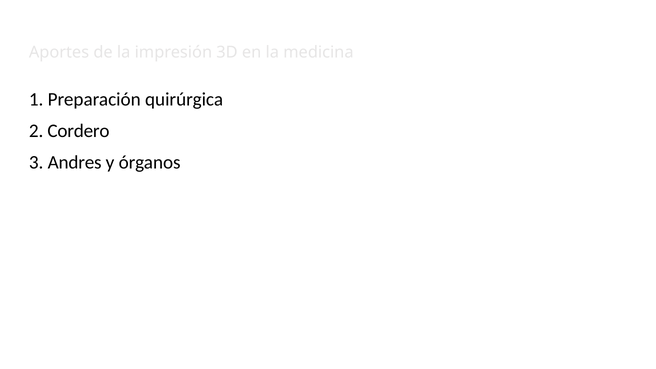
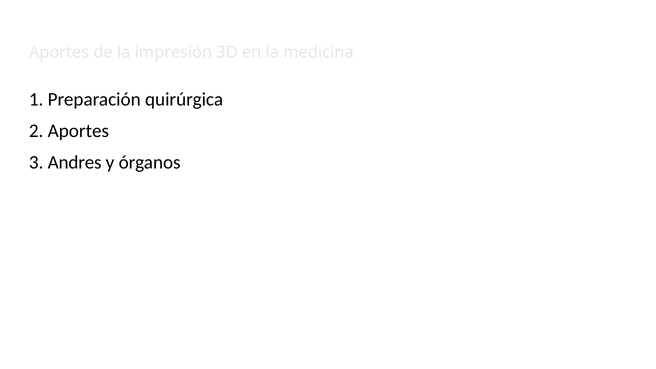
2 Cordero: Cordero -> Aportes
